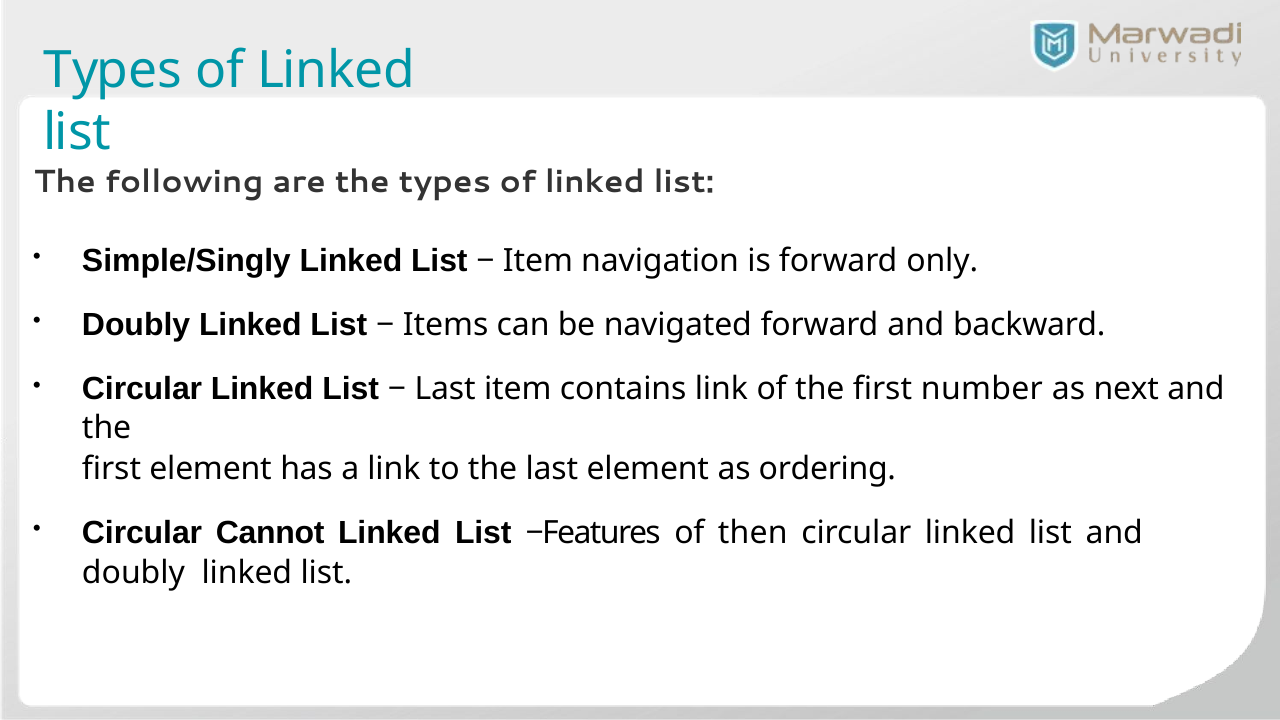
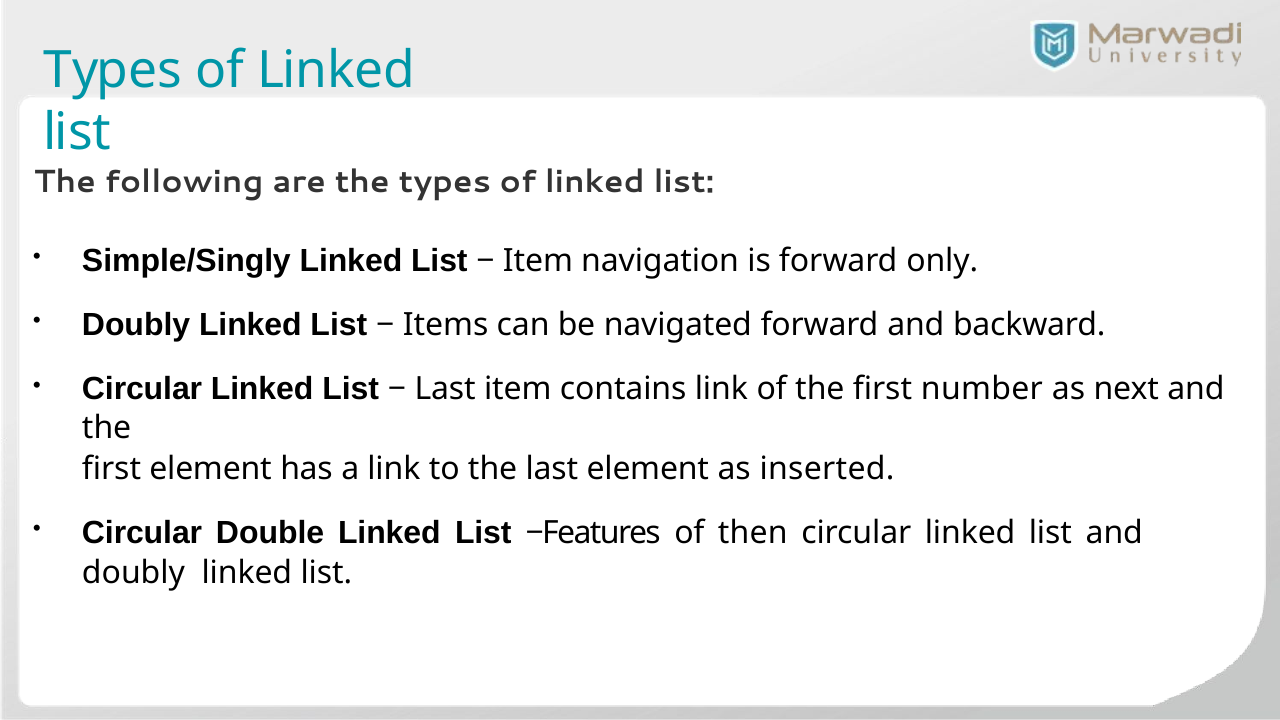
ordering: ordering -> inserted
Cannot: Cannot -> Double
